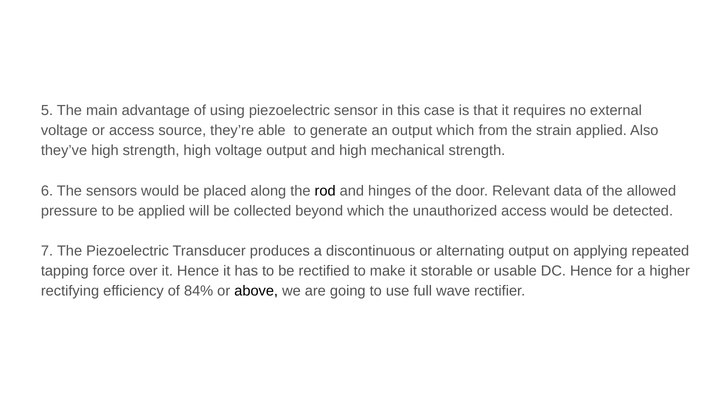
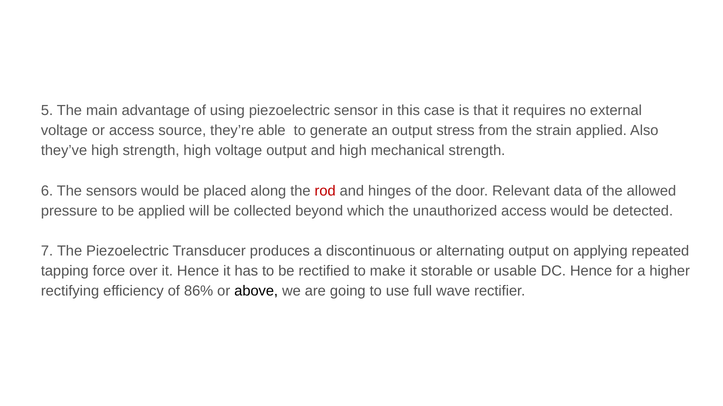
output which: which -> stress
rod colour: black -> red
84%: 84% -> 86%
